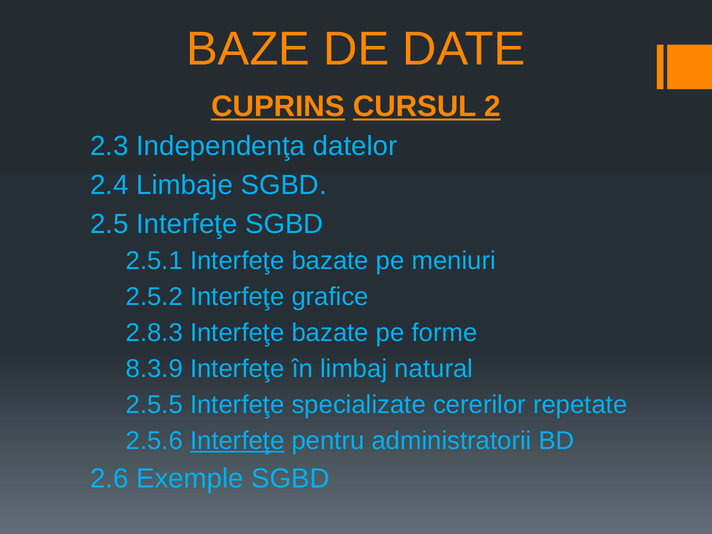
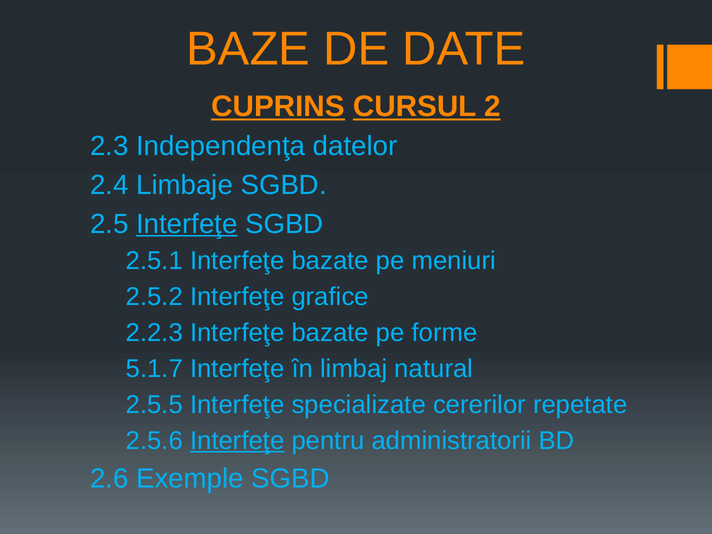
Interfeţe at (187, 224) underline: none -> present
2.8.3: 2.8.3 -> 2.2.3
8.3.9: 8.3.9 -> 5.1.7
